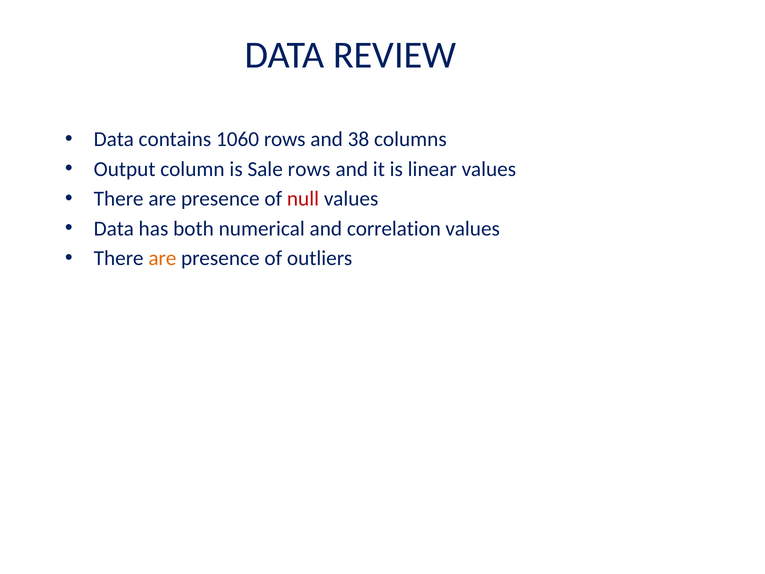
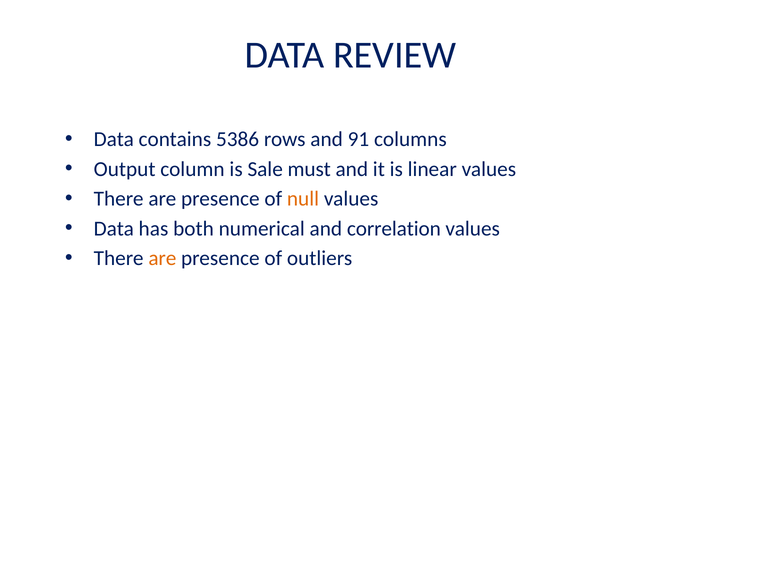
1060: 1060 -> 5386
38: 38 -> 91
Sale rows: rows -> must
null colour: red -> orange
